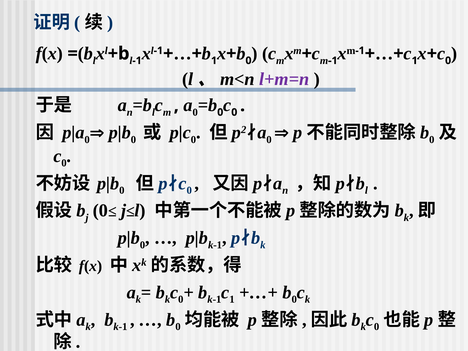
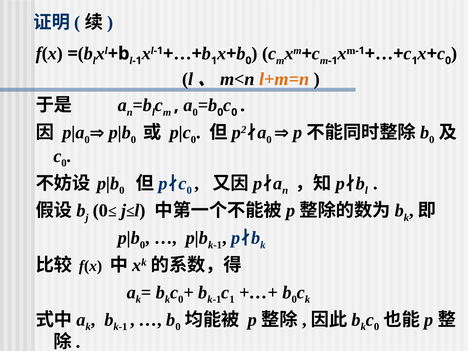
l+m=n colour: purple -> orange
